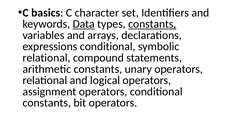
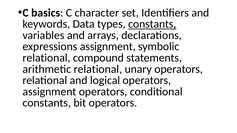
Data underline: present -> none
expressions conditional: conditional -> assignment
arithmetic constants: constants -> relational
